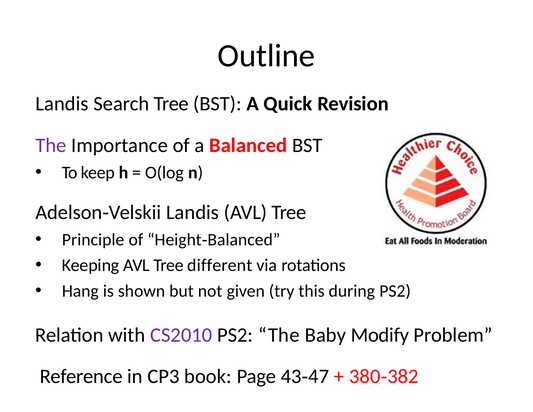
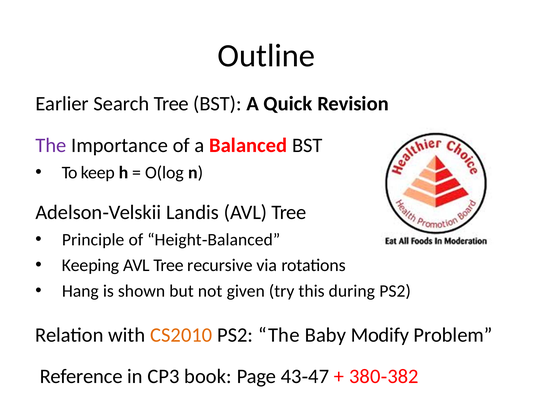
Landis at (62, 104): Landis -> Earlier
different: different -> recursive
CS2010 colour: purple -> orange
